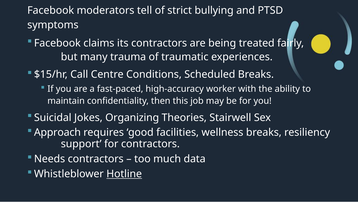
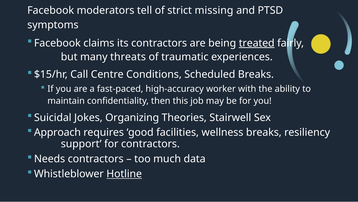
bullying: bullying -> missing
treated underline: none -> present
trauma: trauma -> threats
